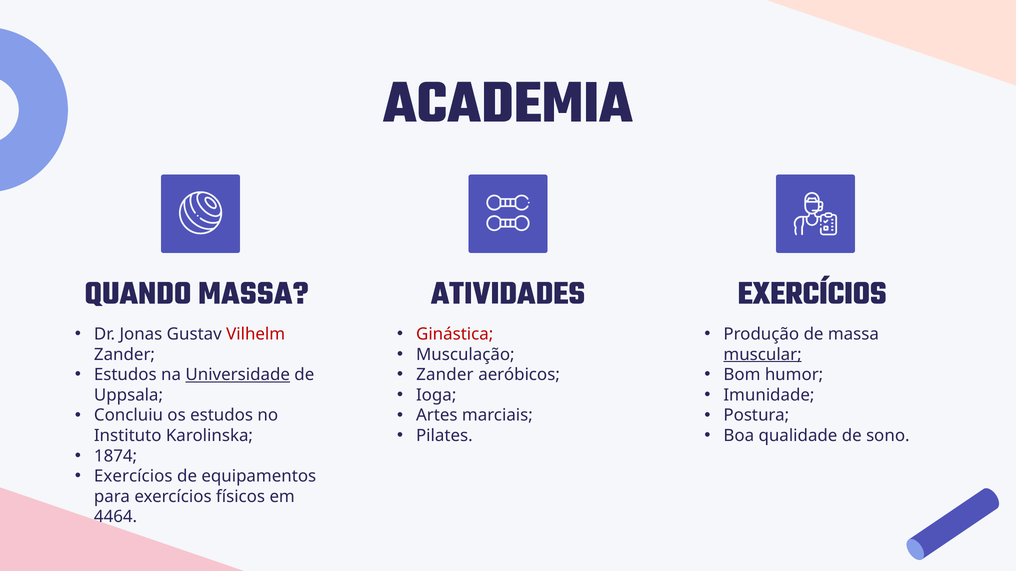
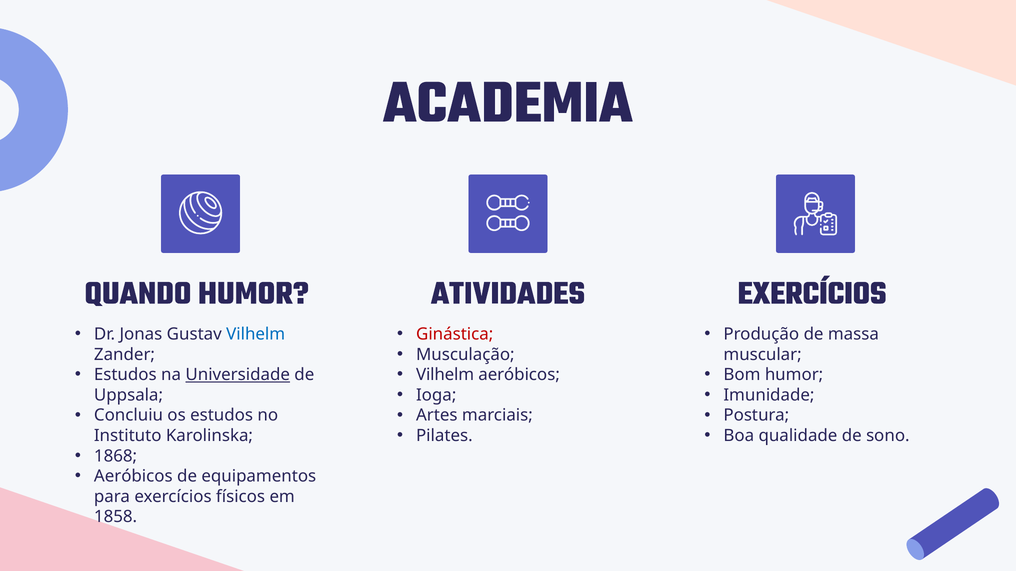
QUANDO MASSA: MASSA -> HUMOR
Vilhelm at (256, 334) colour: red -> blue
muscular underline: present -> none
Zander at (445, 375): Zander -> Vilhelm
1874: 1874 -> 1868
Exercícios at (133, 477): Exercícios -> Aeróbicos
4464: 4464 -> 1858
